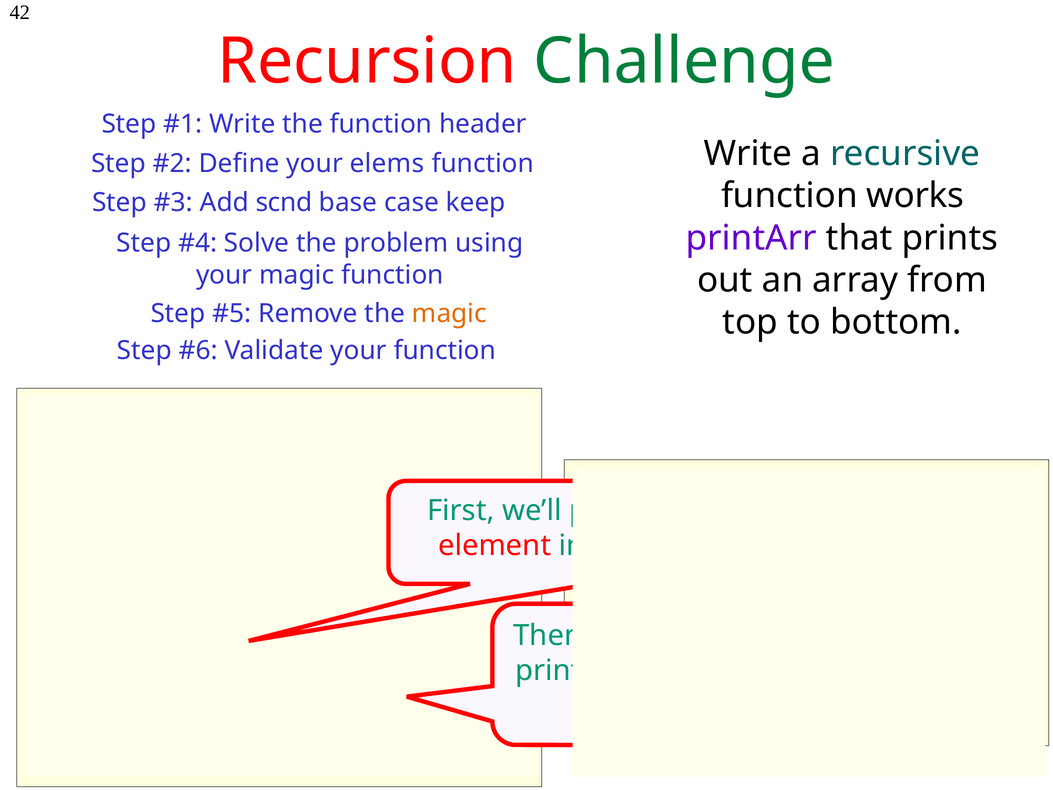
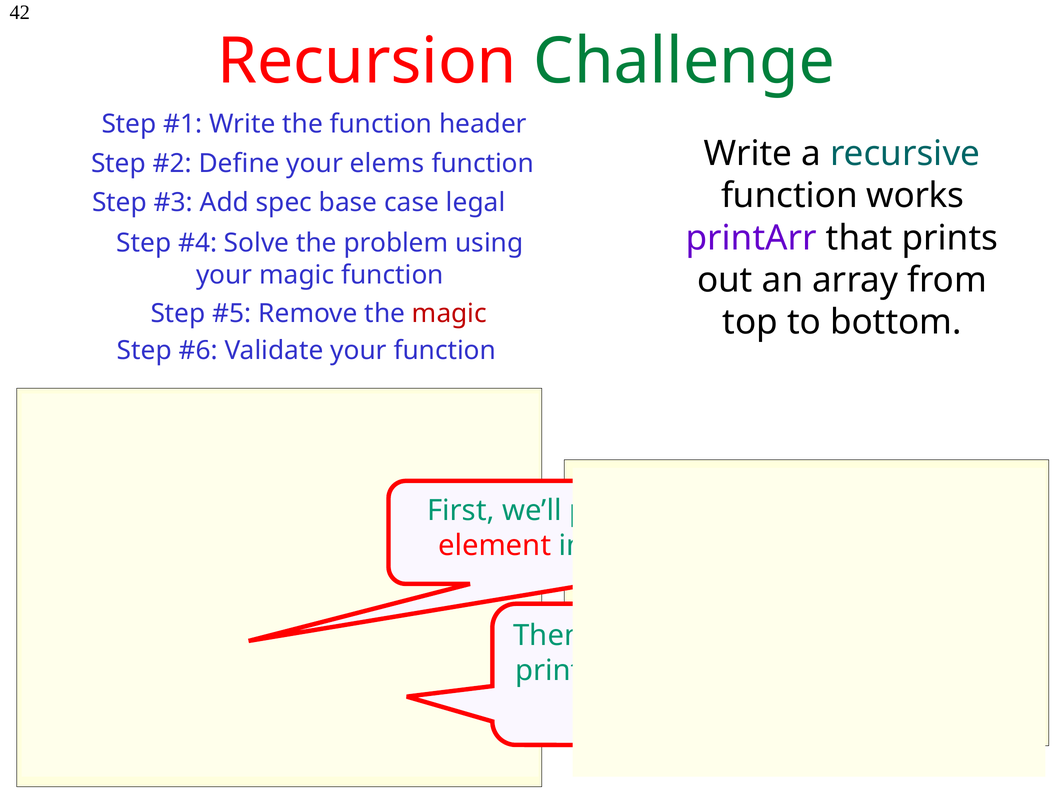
scnd: scnd -> spec
keep: keep -> legal
magic at (449, 313) colour: orange -> red
